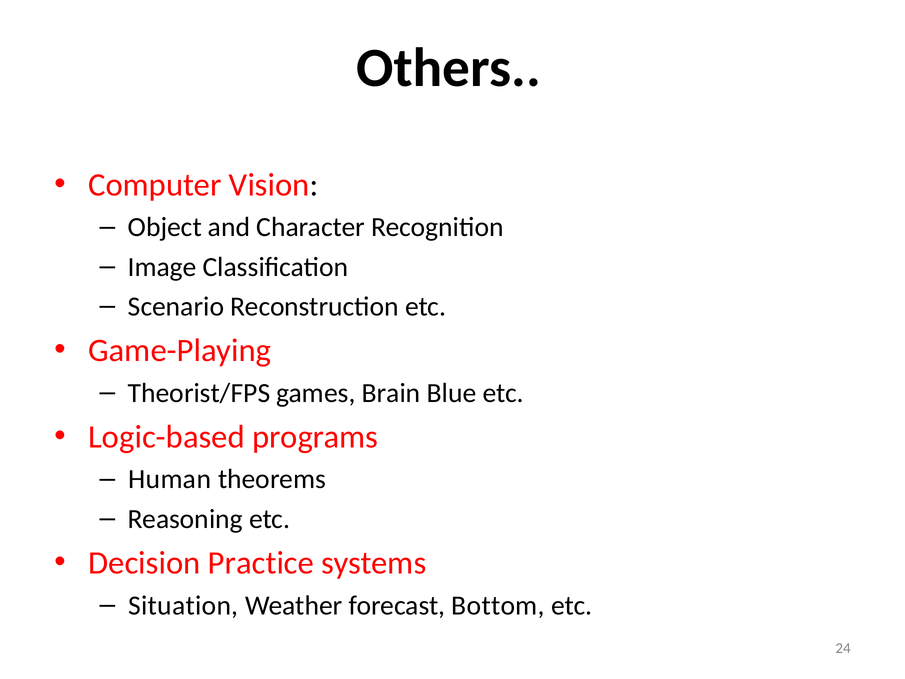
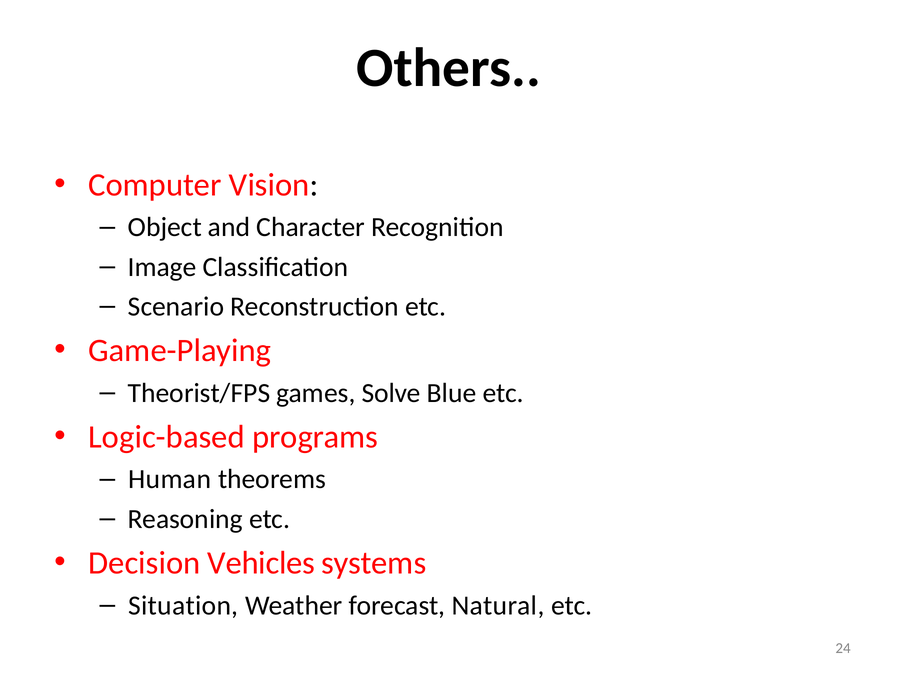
Brain: Brain -> Solve
Practice: Practice -> Vehicles
Bottom: Bottom -> Natural
